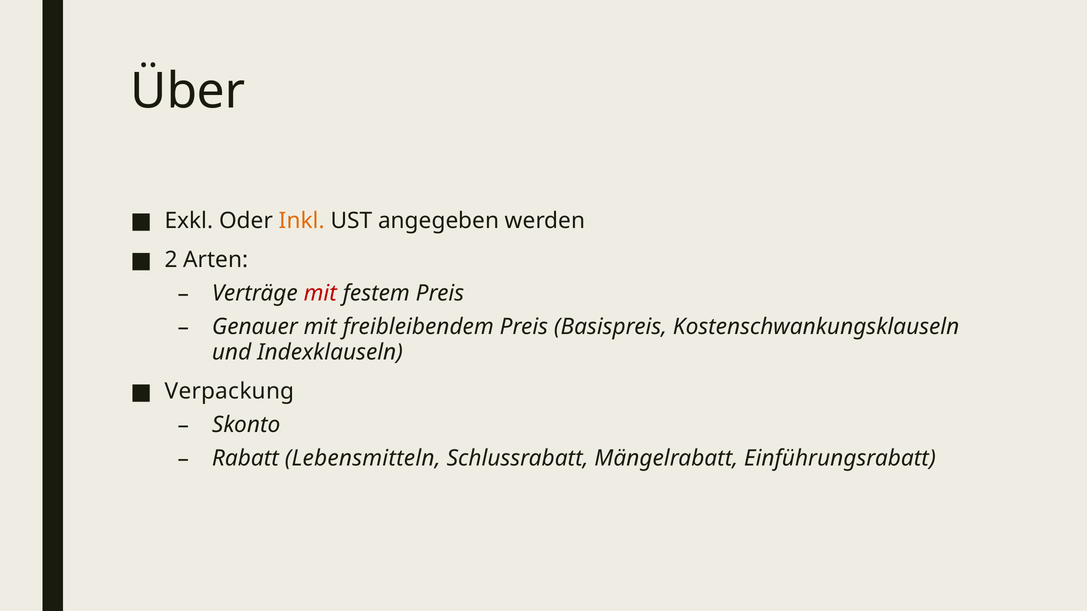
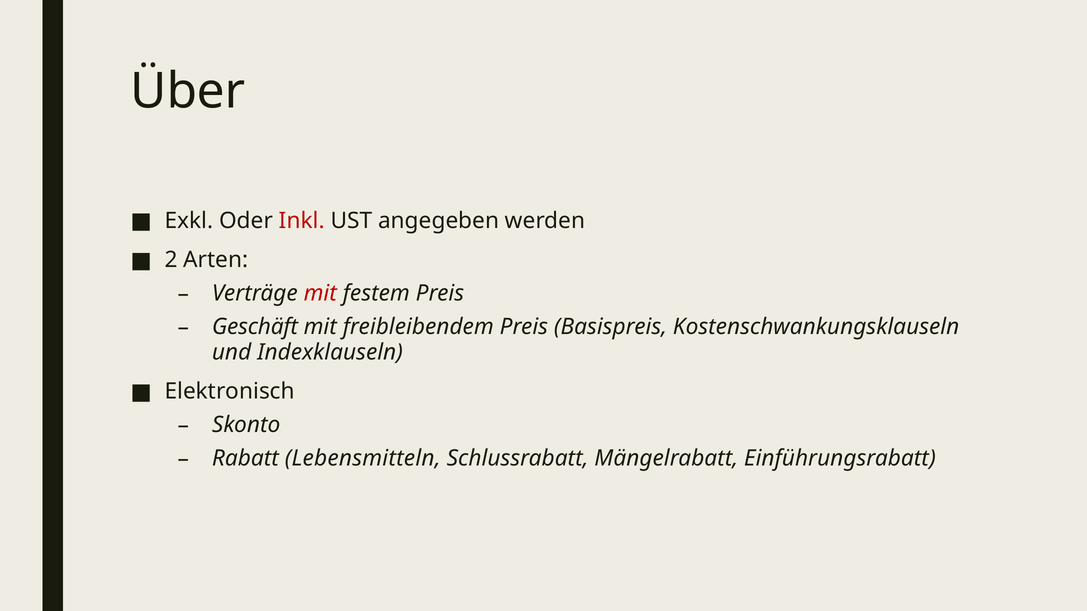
Inkl colour: orange -> red
Genauer: Genauer -> Geschäft
Verpackung: Verpackung -> Elektronisch
